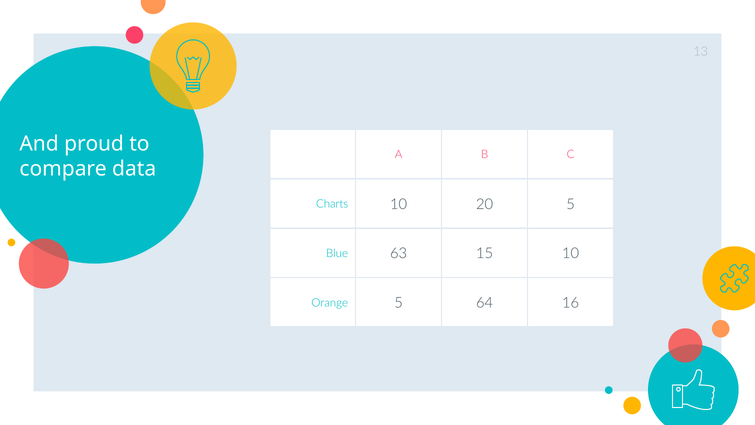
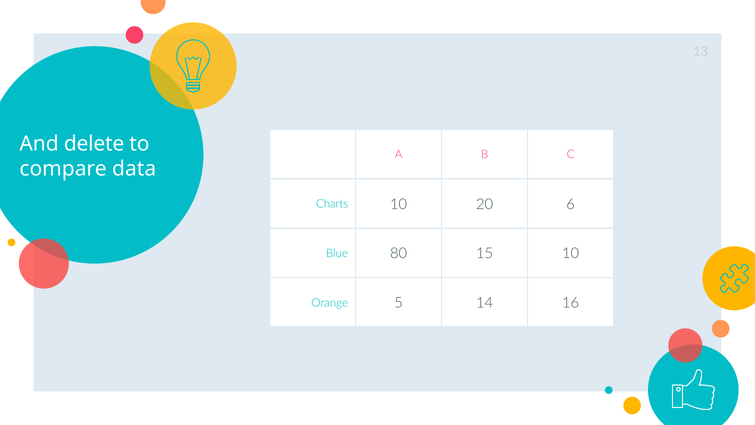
proud: proud -> delete
20 5: 5 -> 6
63: 63 -> 80
64: 64 -> 14
